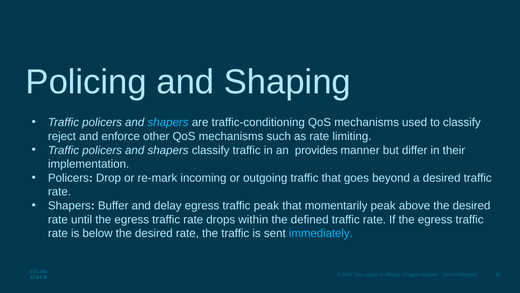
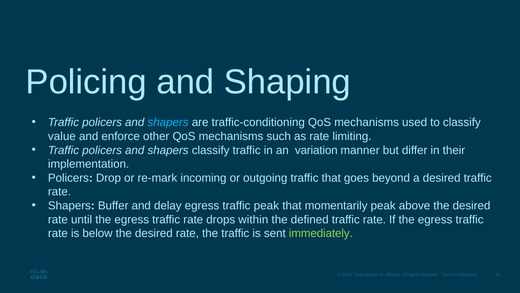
reject: reject -> value
provides: provides -> variation
immediately colour: light blue -> light green
